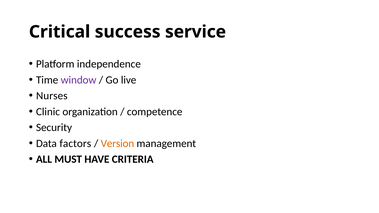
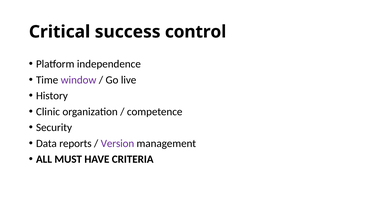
service: service -> control
Nurses: Nurses -> History
factors: factors -> reports
Version colour: orange -> purple
